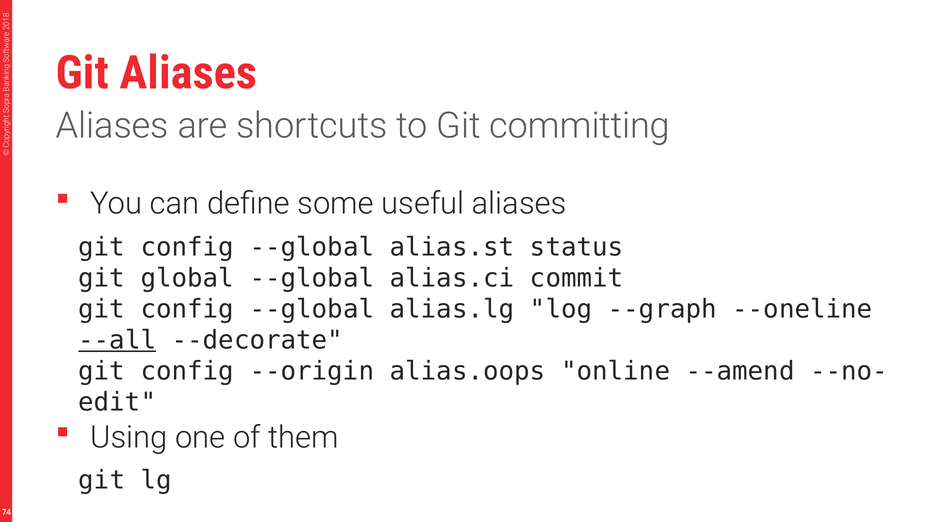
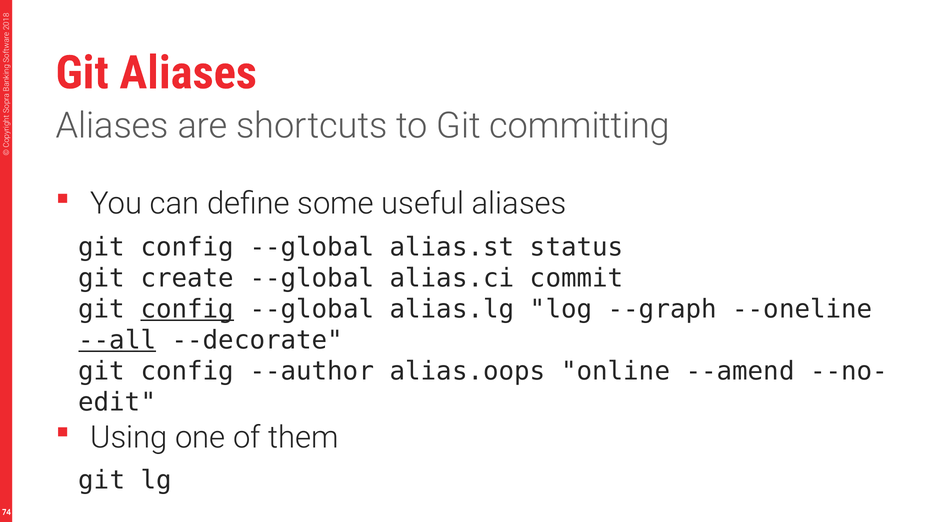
global: global -> create
config at (187, 310) underline: none -> present
--origin: --origin -> --author
